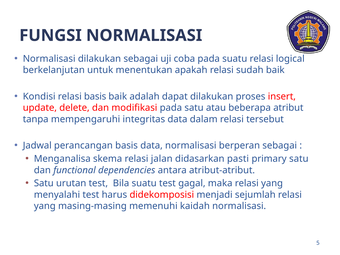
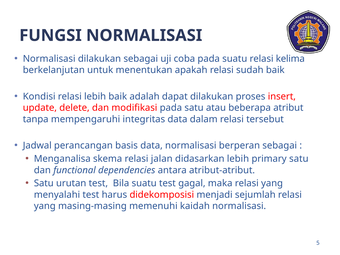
logical: logical -> kelima
relasi basis: basis -> lebih
didasarkan pasti: pasti -> lebih
